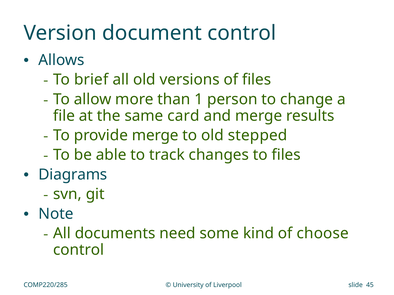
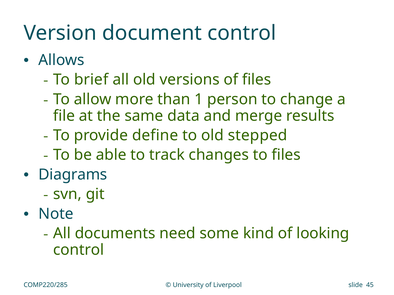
card: card -> data
provide merge: merge -> define
choose: choose -> looking
